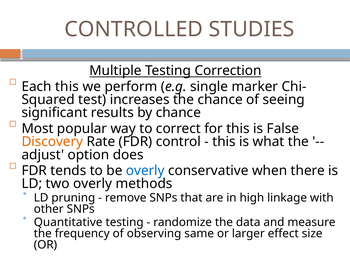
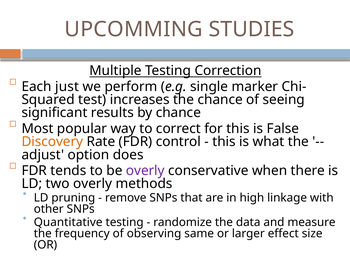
CONTROLLED: CONTROLLED -> UPCOMMING
Each this: this -> just
overly at (145, 170) colour: blue -> purple
